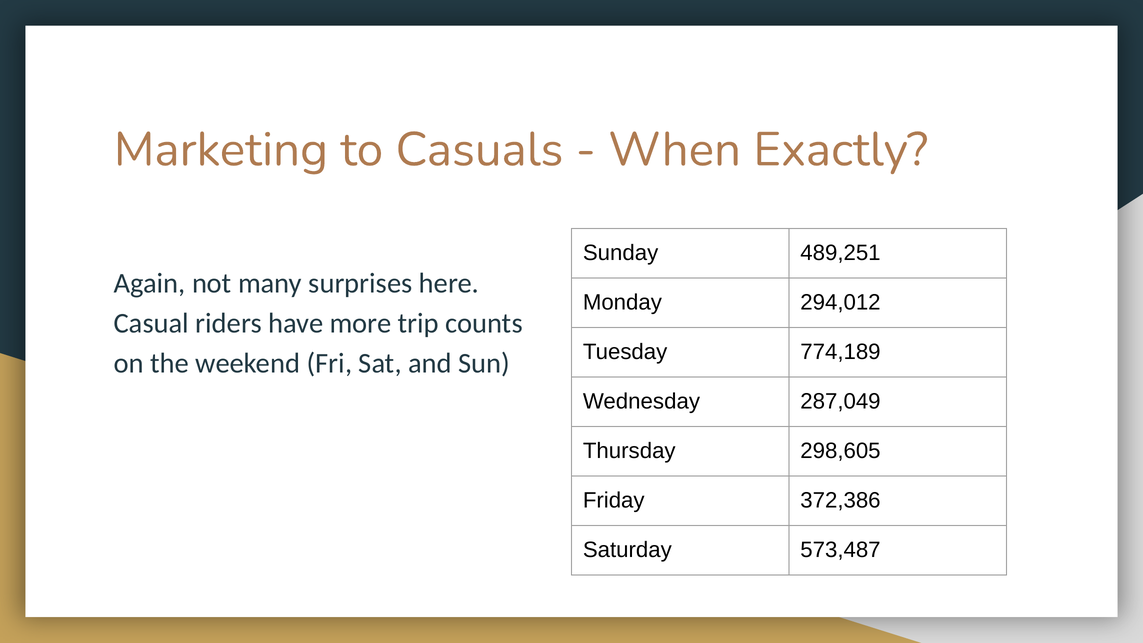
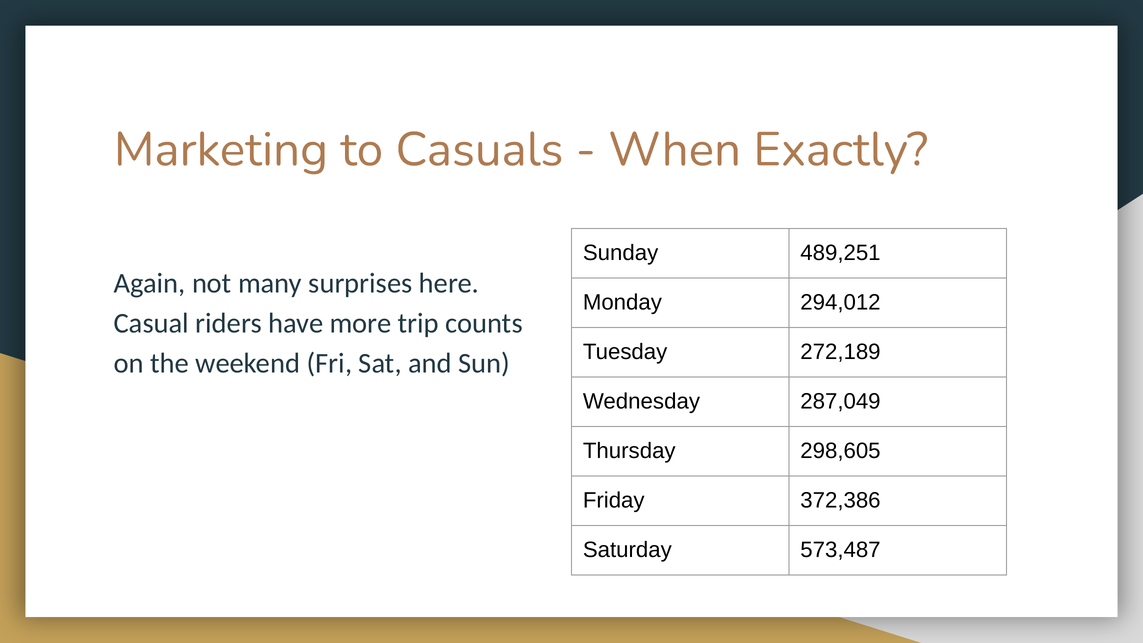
774,189: 774,189 -> 272,189
